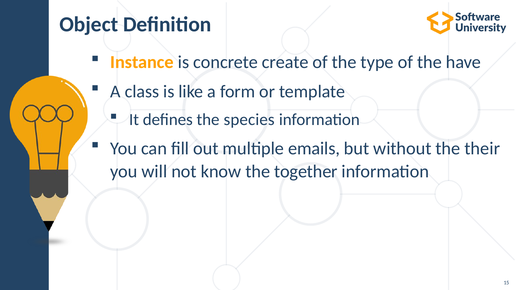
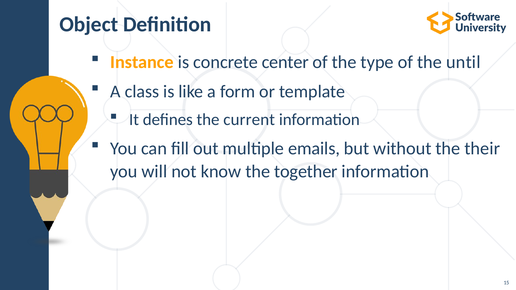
create: create -> center
have: have -> until
species: species -> current
